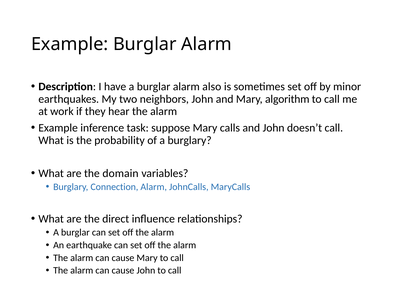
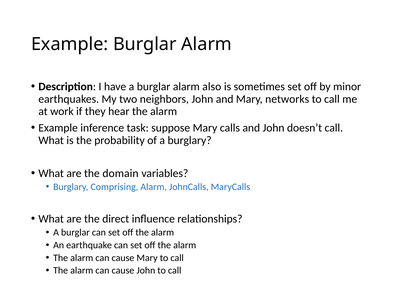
algorithm: algorithm -> networks
Connection: Connection -> Comprising
